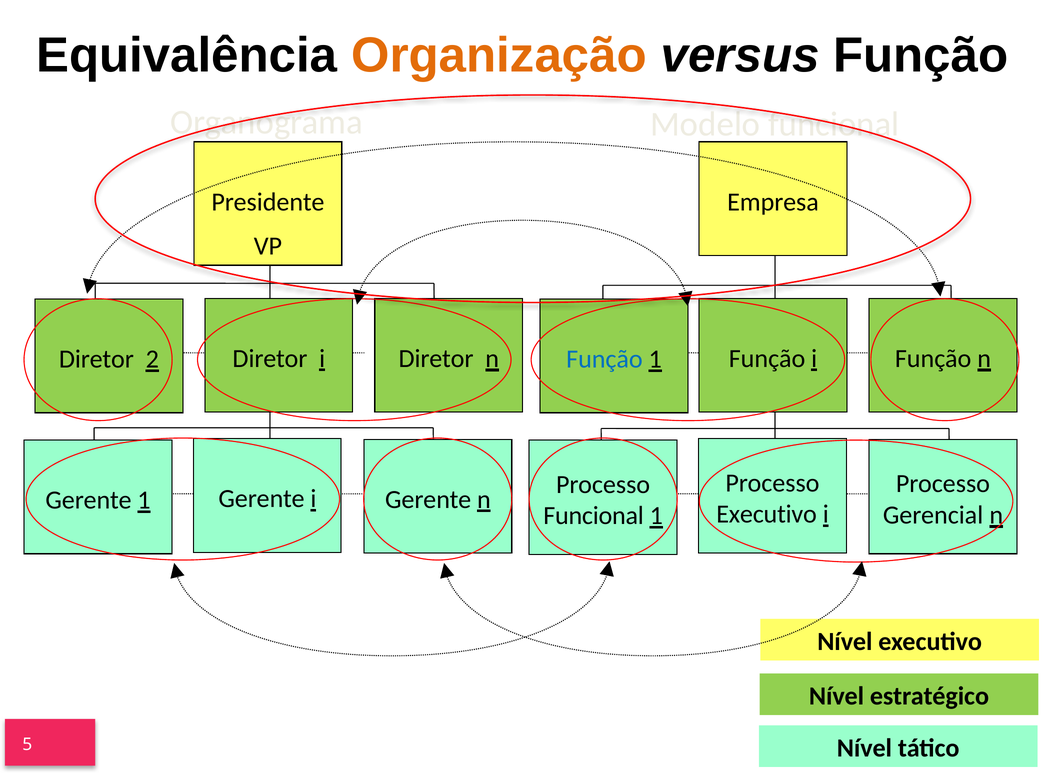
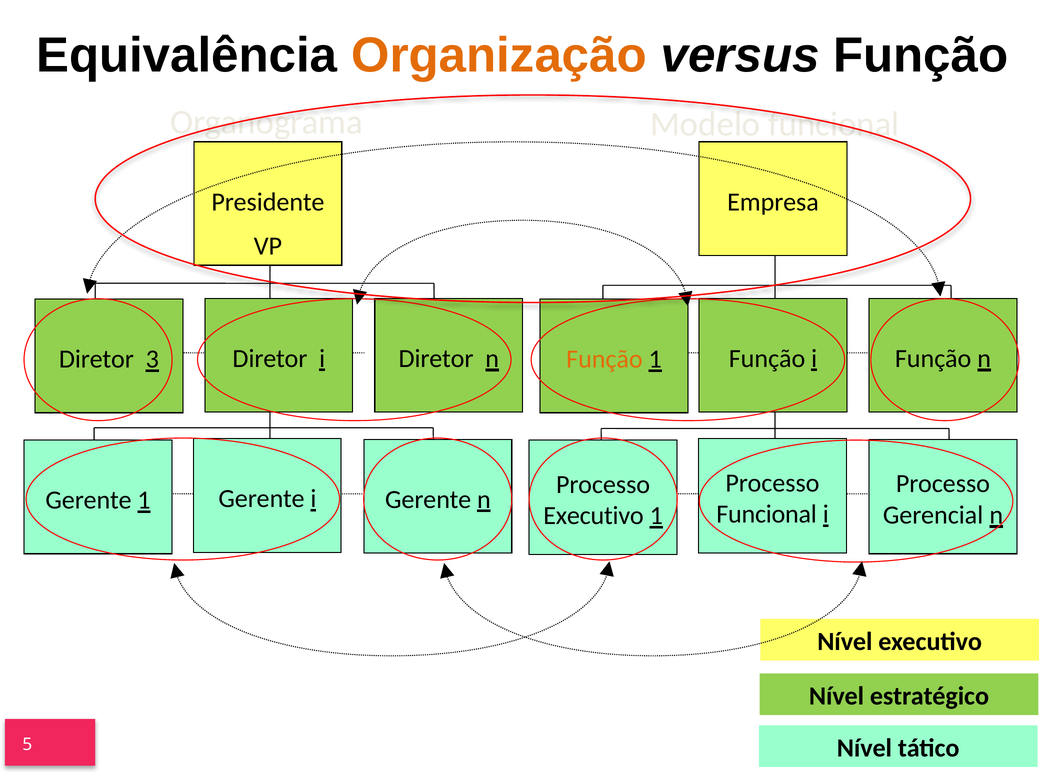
2: 2 -> 3
Função at (604, 359) colour: blue -> orange
Executivo at (767, 514): Executivo -> Funcional
Funcional at (594, 516): Funcional -> Executivo
